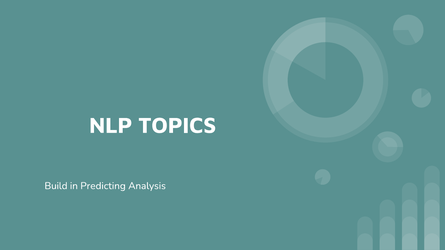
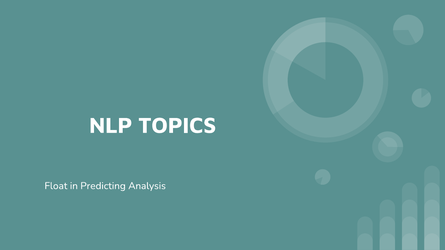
Build: Build -> Float
